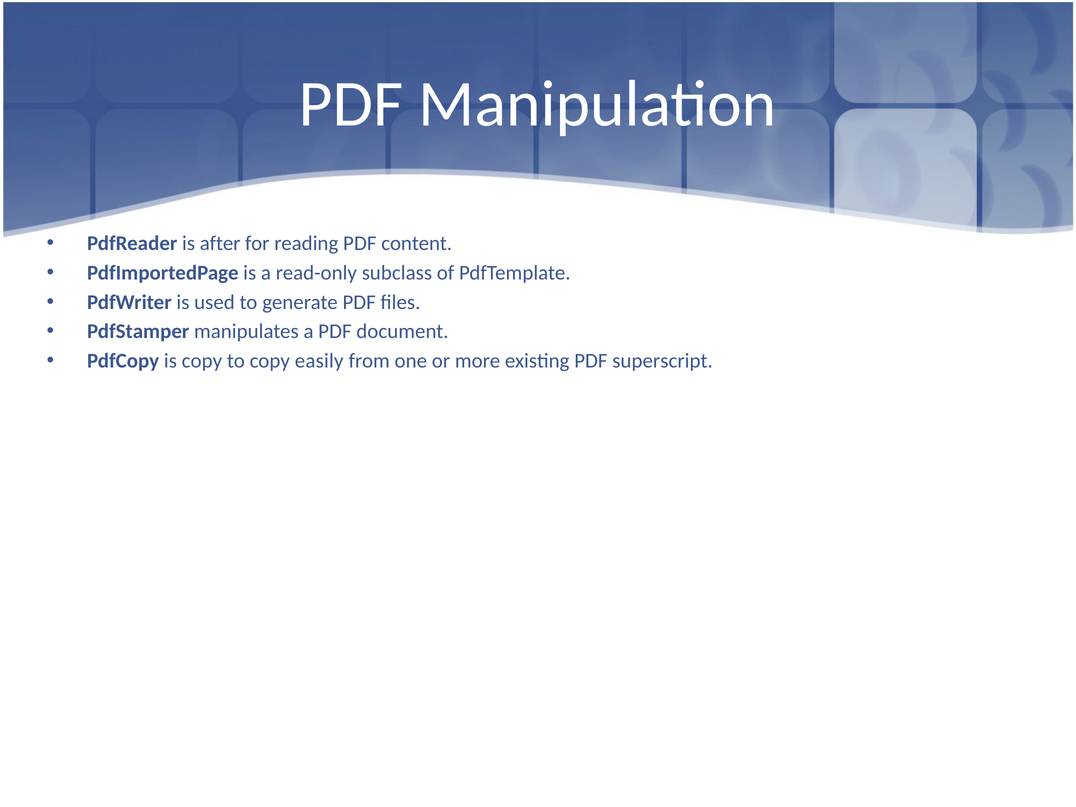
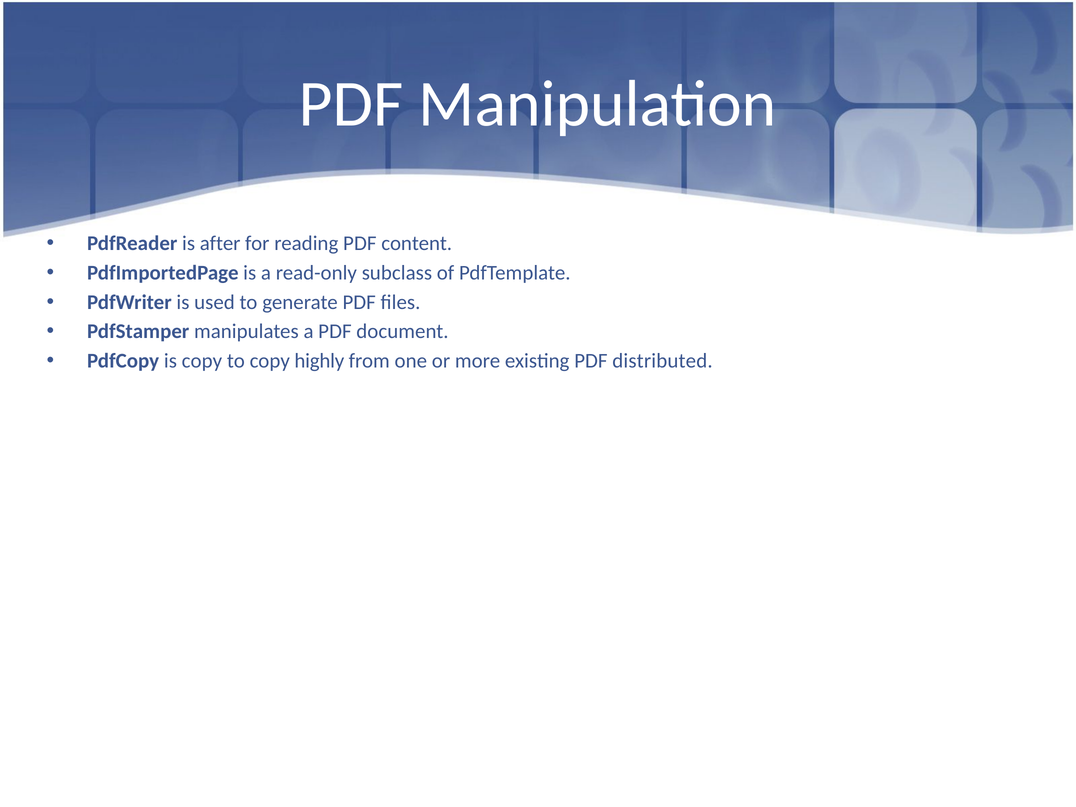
easily: easily -> highly
superscript: superscript -> distributed
